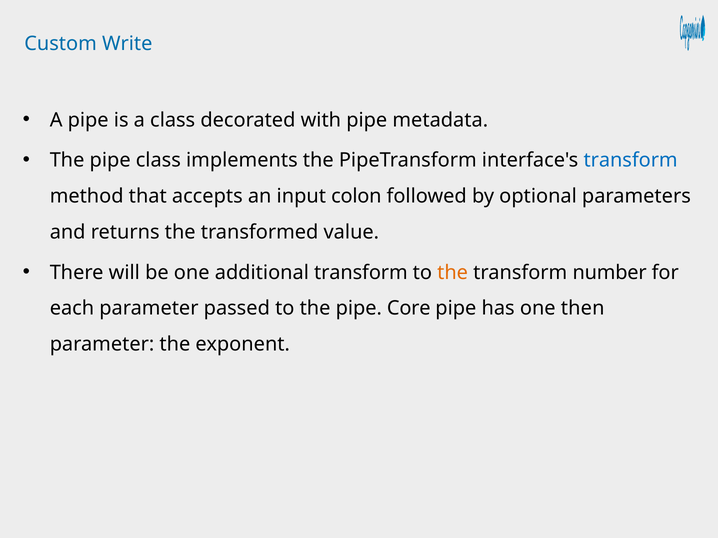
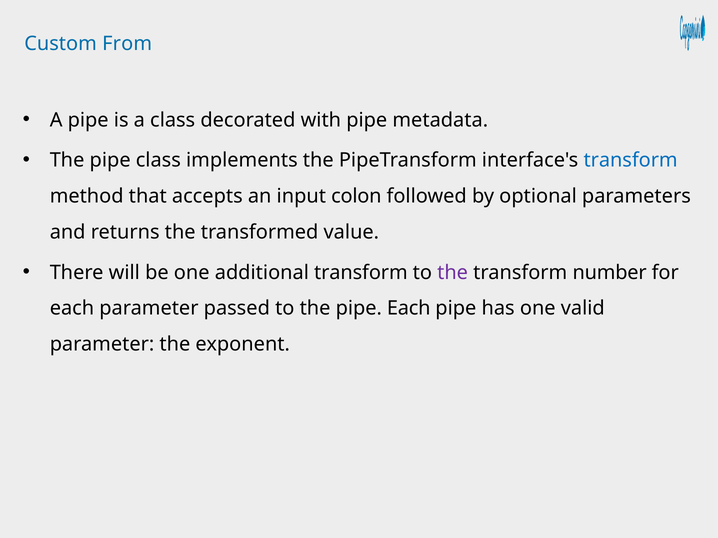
Write: Write -> From
the at (453, 273) colour: orange -> purple
pipe Core: Core -> Each
then: then -> valid
